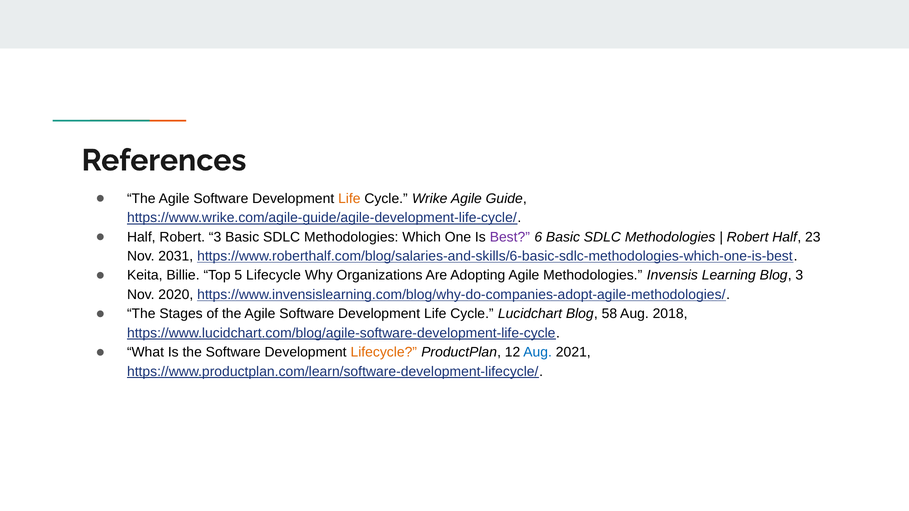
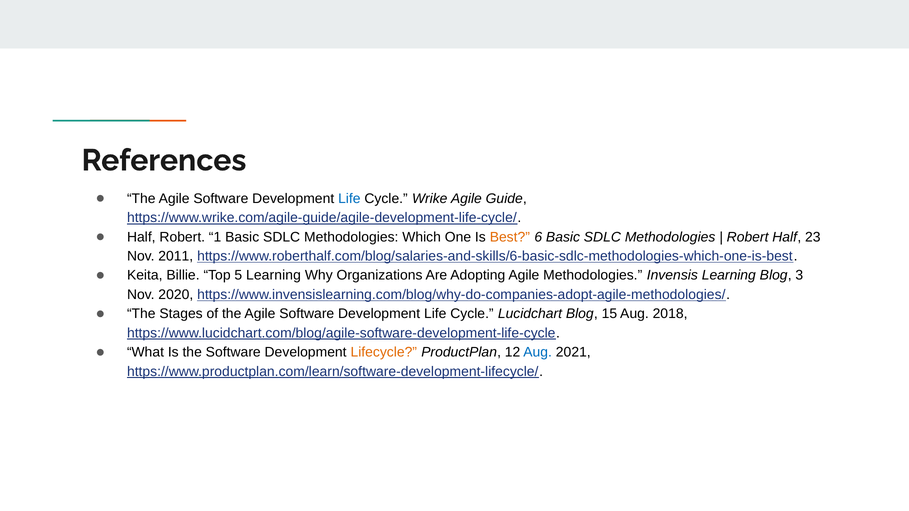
Life at (349, 199) colour: orange -> blue
Robert 3: 3 -> 1
Best colour: purple -> orange
2031: 2031 -> 2011
5 Lifecycle: Lifecycle -> Learning
58: 58 -> 15
